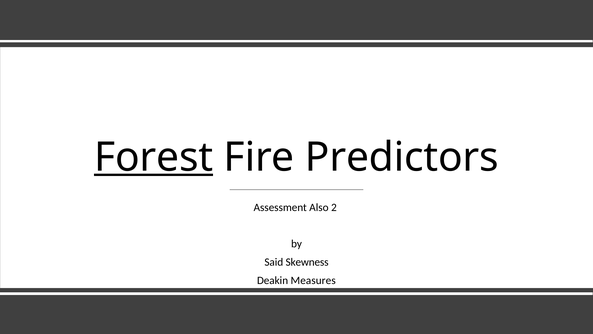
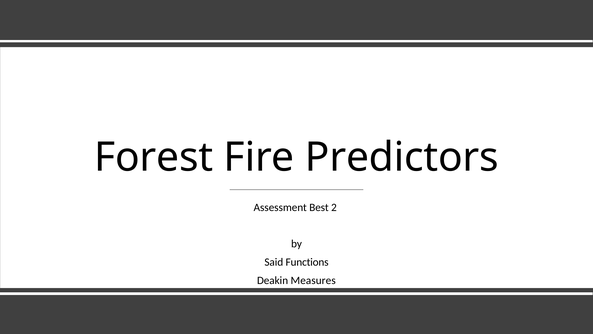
Forest underline: present -> none
Also: Also -> Best
Skewness: Skewness -> Functions
